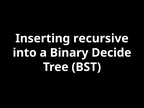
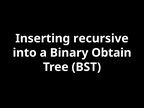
Decide: Decide -> Obtain
